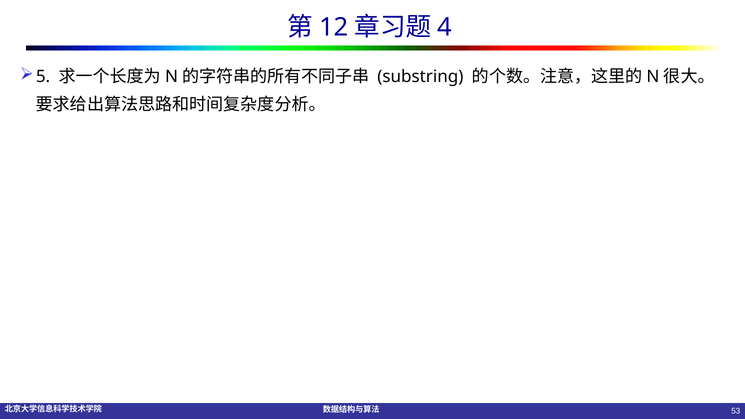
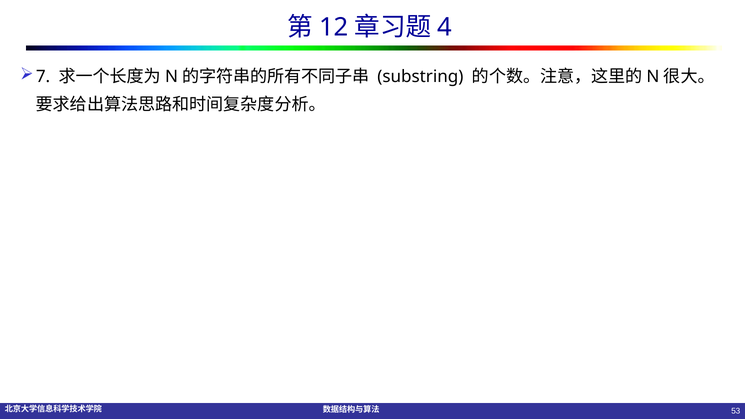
5: 5 -> 7
